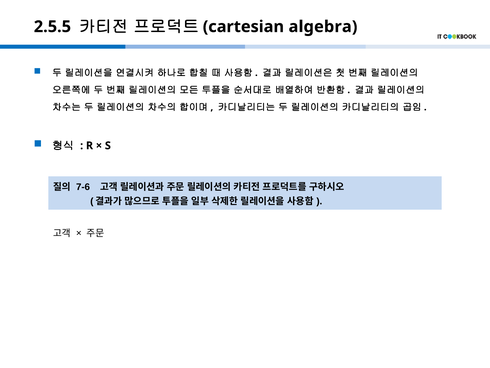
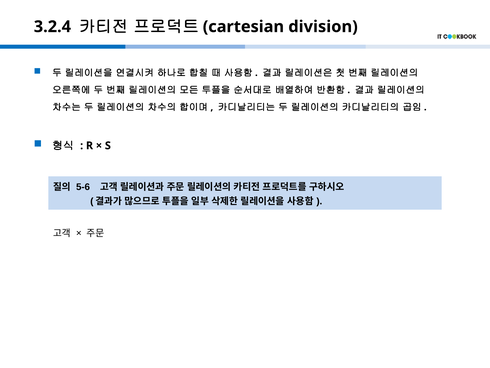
2.5.5: 2.5.5 -> 3.2.4
algebra: algebra -> division
7-6: 7-6 -> 5-6
